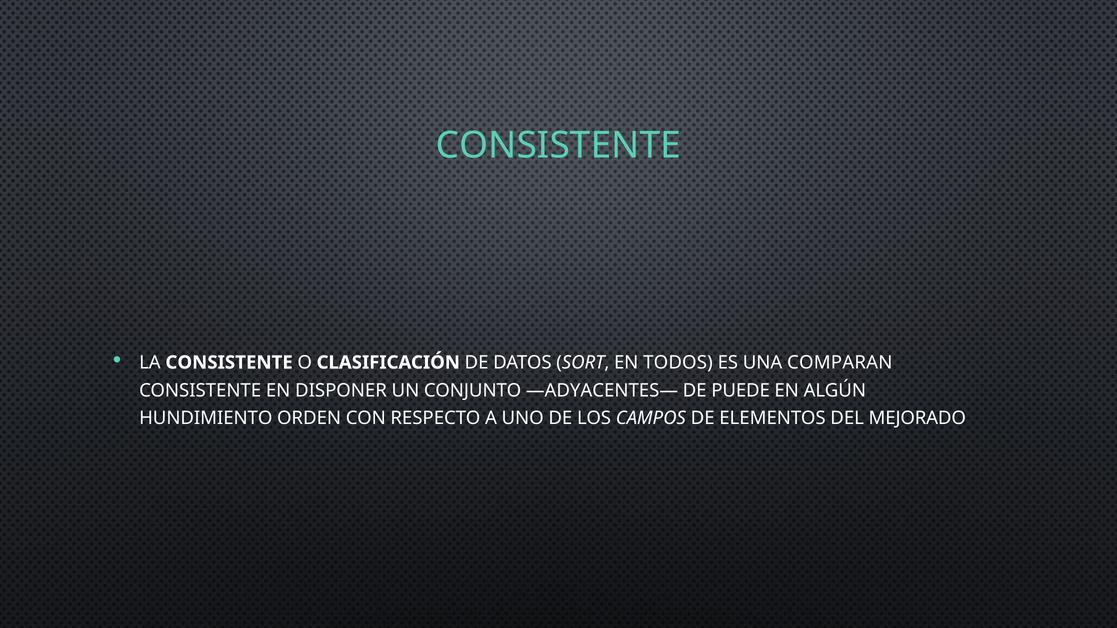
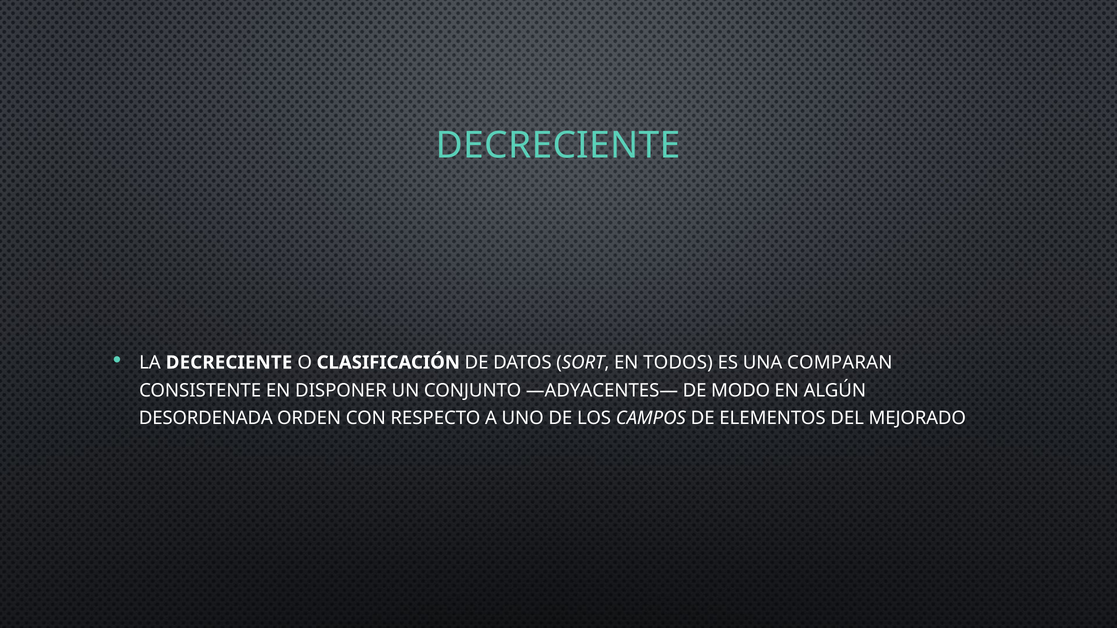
CONSISTENTE at (558, 146): CONSISTENTE -> DECRECIENTE
LA CONSISTENTE: CONSISTENTE -> DECRECIENTE
PUEDE: PUEDE -> MODO
HUNDIMIENTO: HUNDIMIENTO -> DESORDENADA
